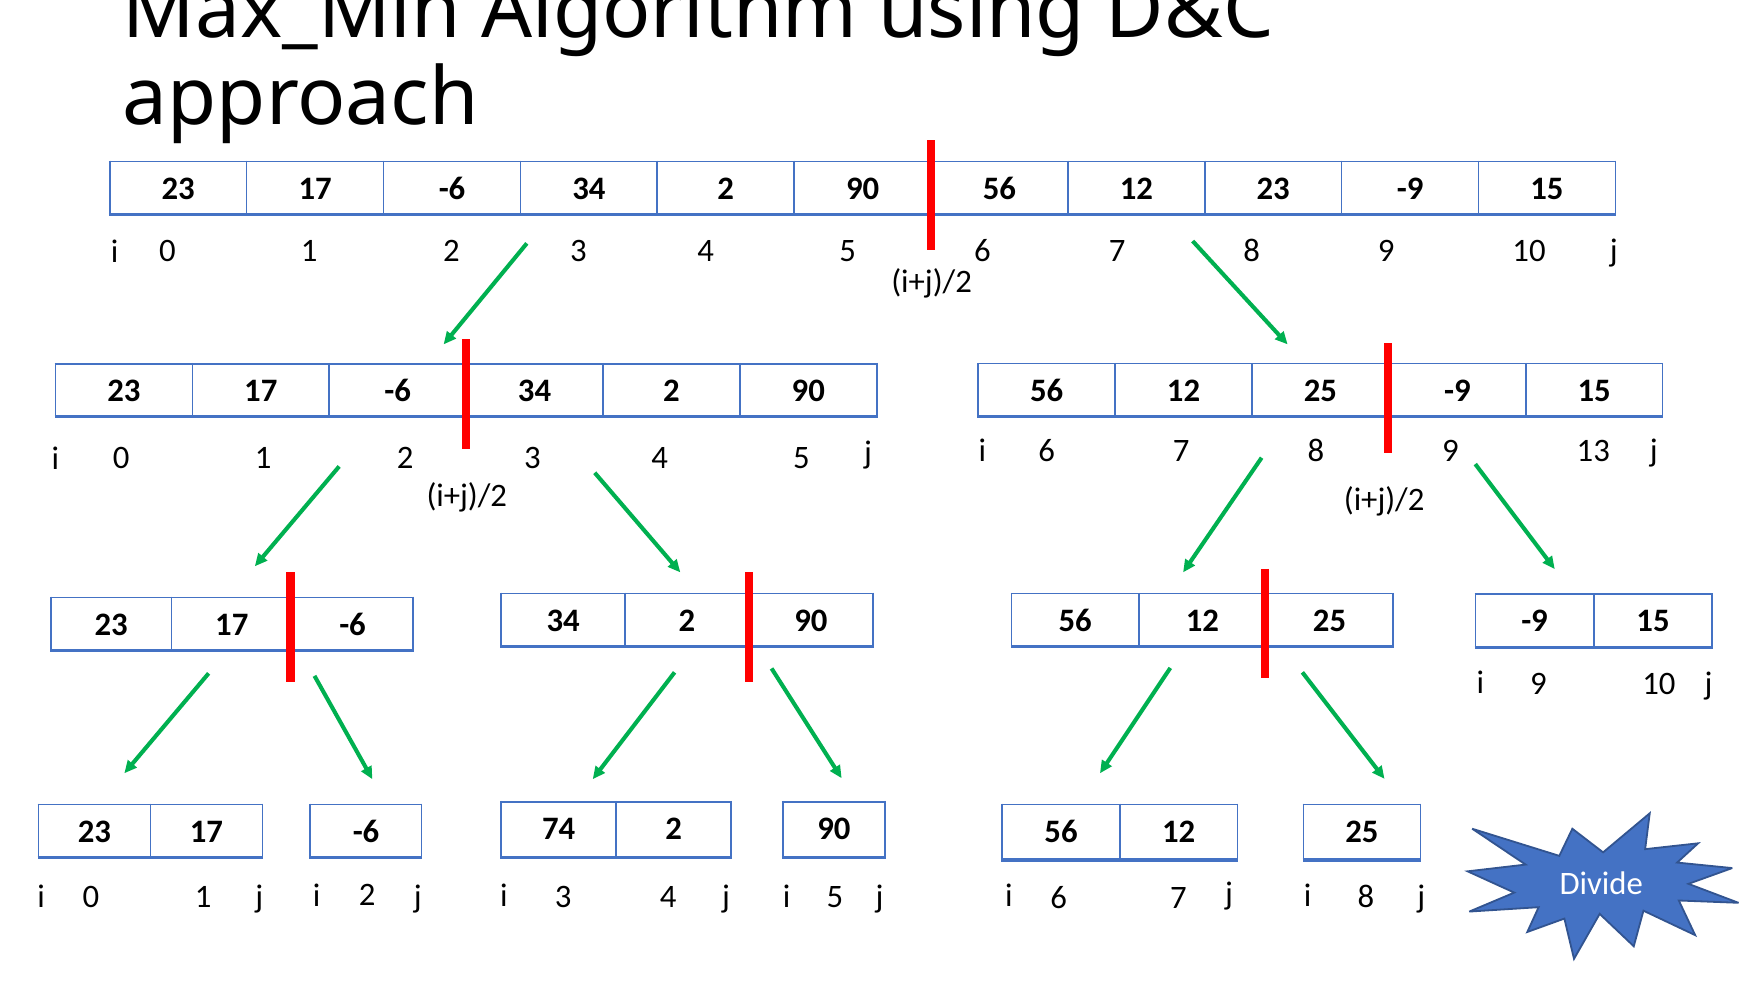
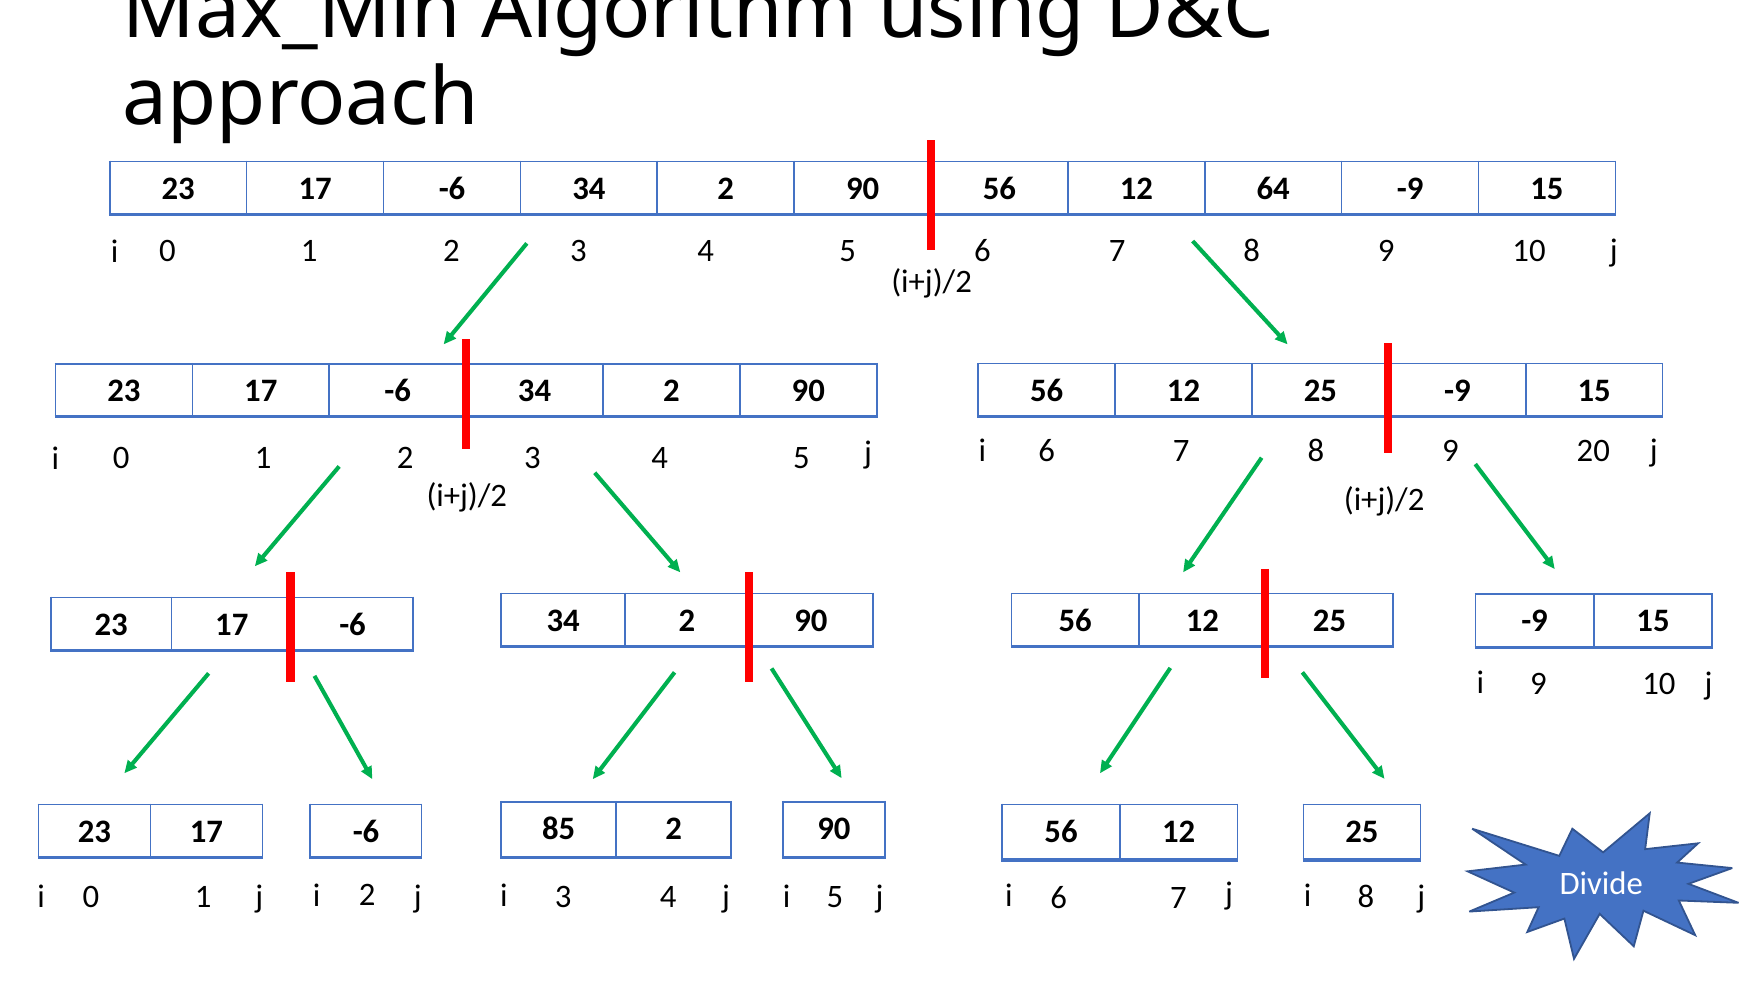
12 23: 23 -> 64
13: 13 -> 20
74: 74 -> 85
